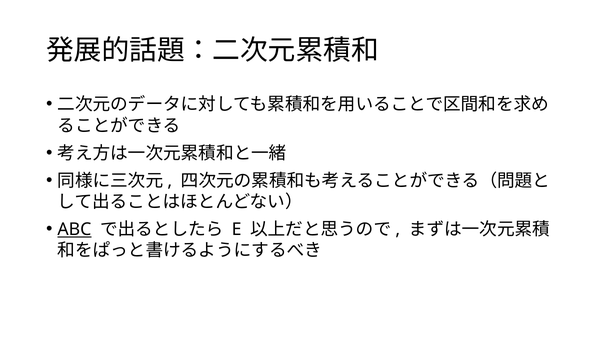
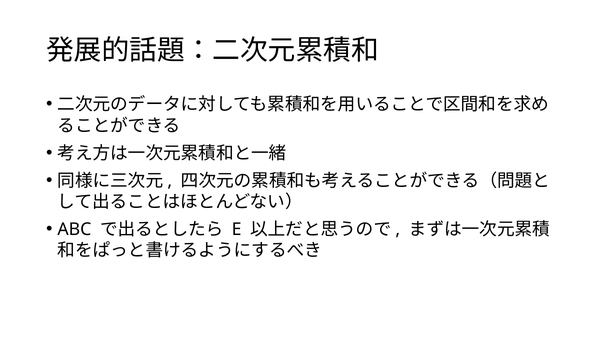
ABC underline: present -> none
